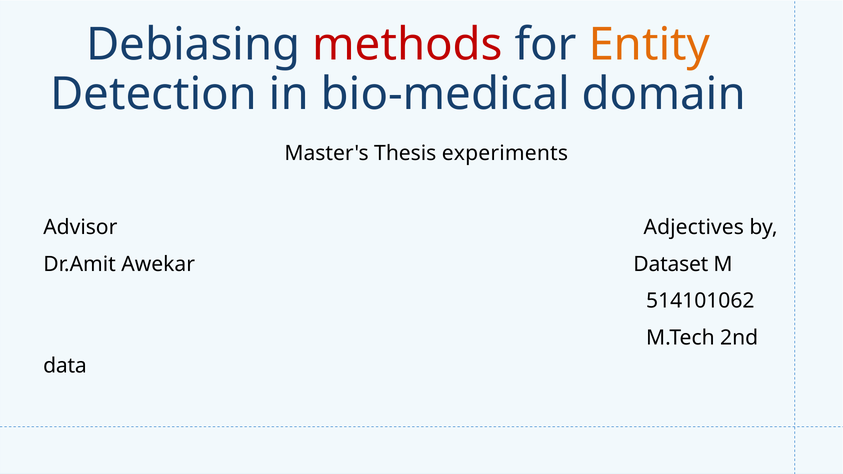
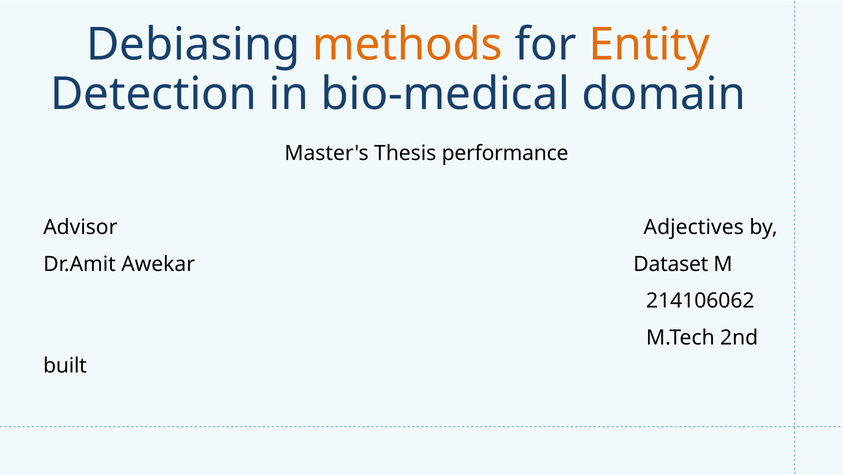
methods colour: red -> orange
experiments: experiments -> performance
514101062: 514101062 -> 214106062
data: data -> built
